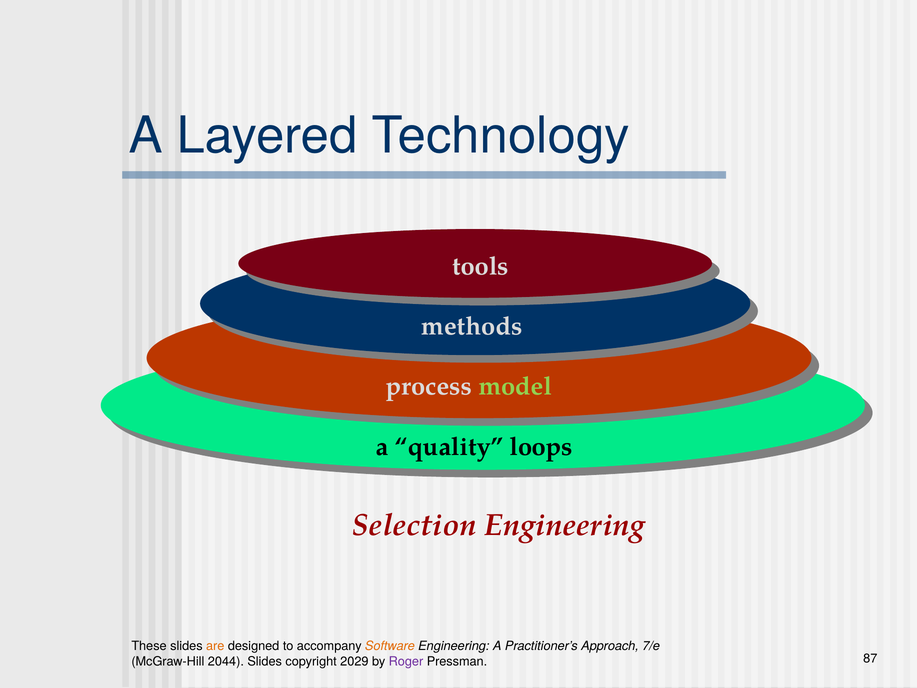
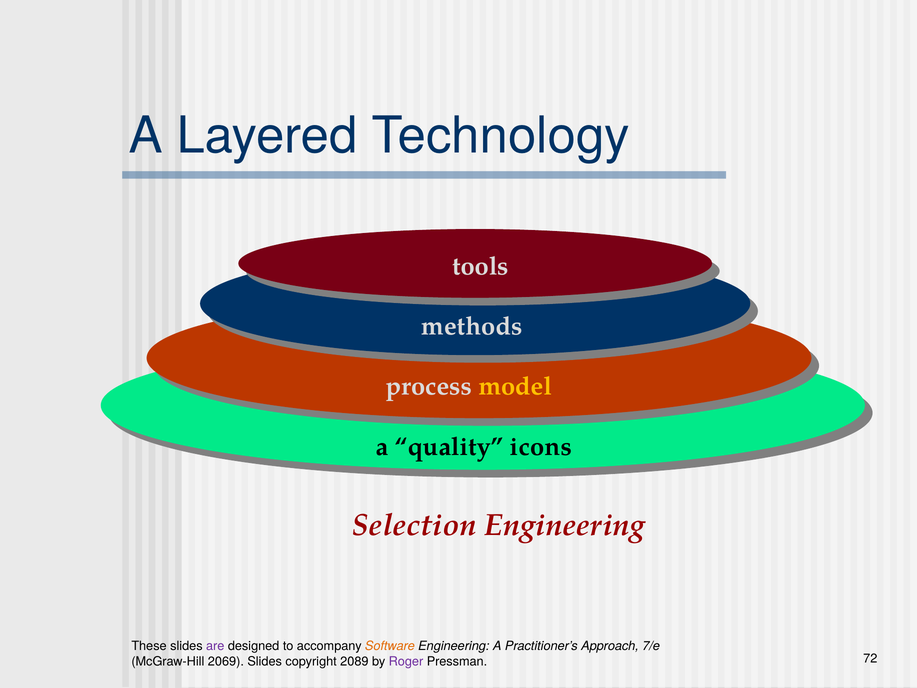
model colour: light green -> yellow
loops: loops -> icons
are colour: orange -> purple
2044: 2044 -> 2069
2029: 2029 -> 2089
87: 87 -> 72
